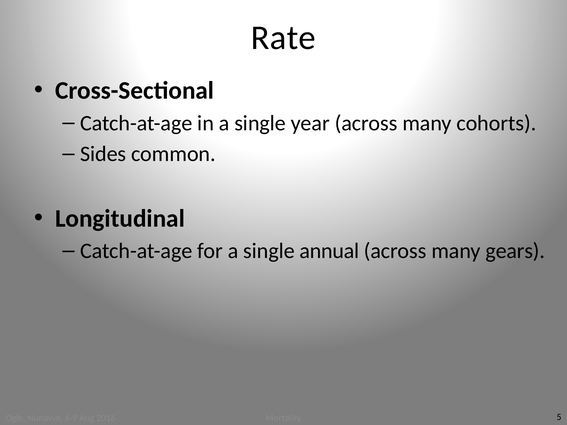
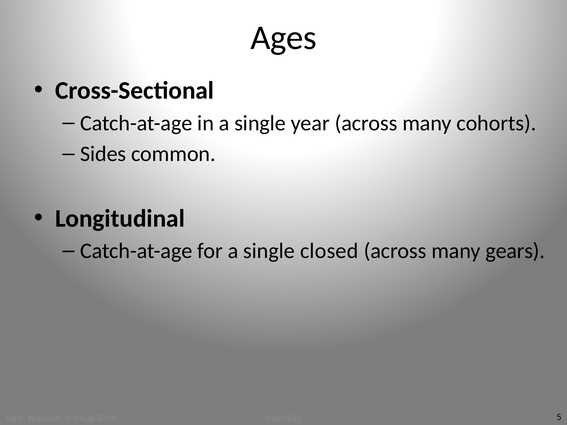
Rate: Rate -> Ages
annual: annual -> closed
